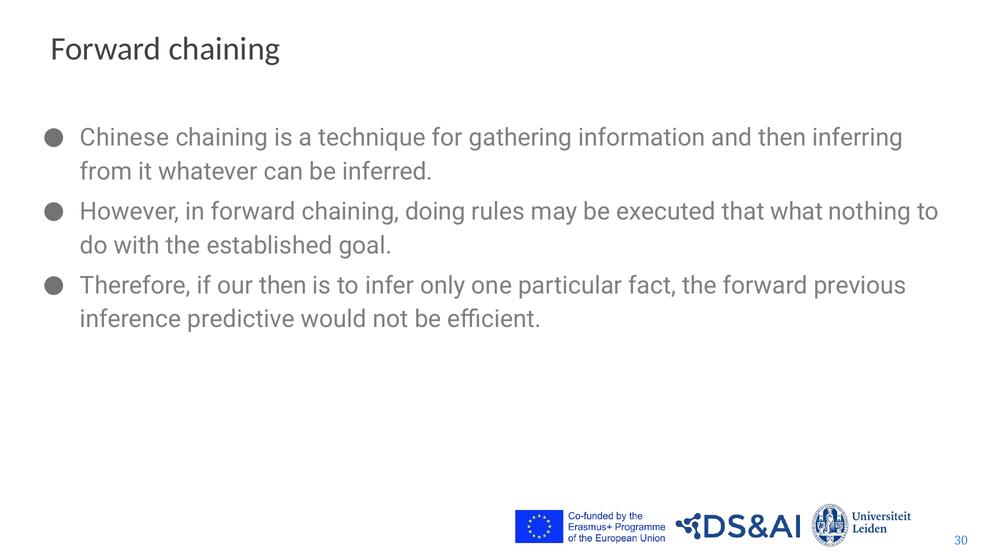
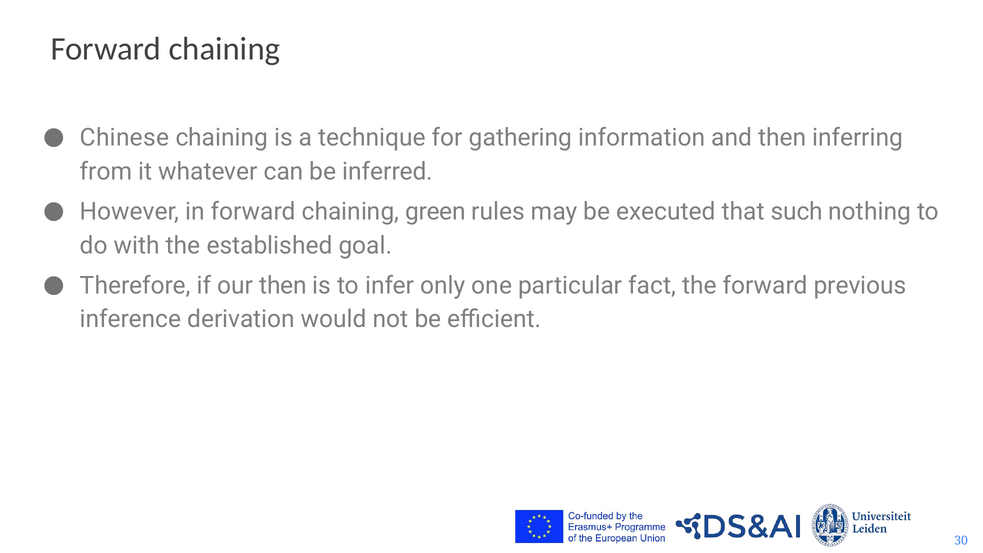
doing: doing -> green
what: what -> such
predictive: predictive -> derivation
